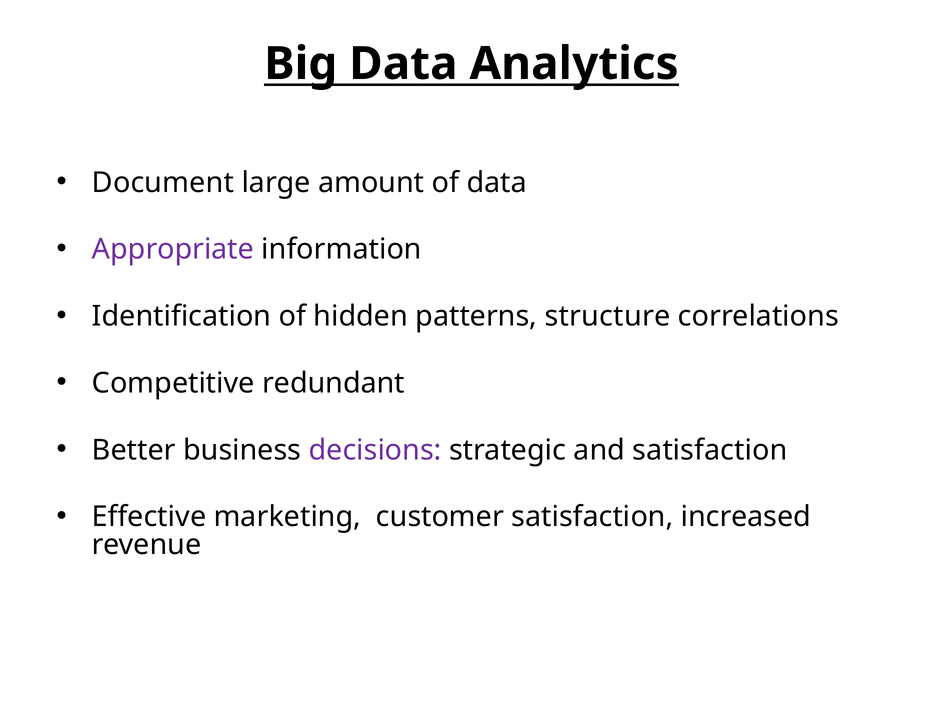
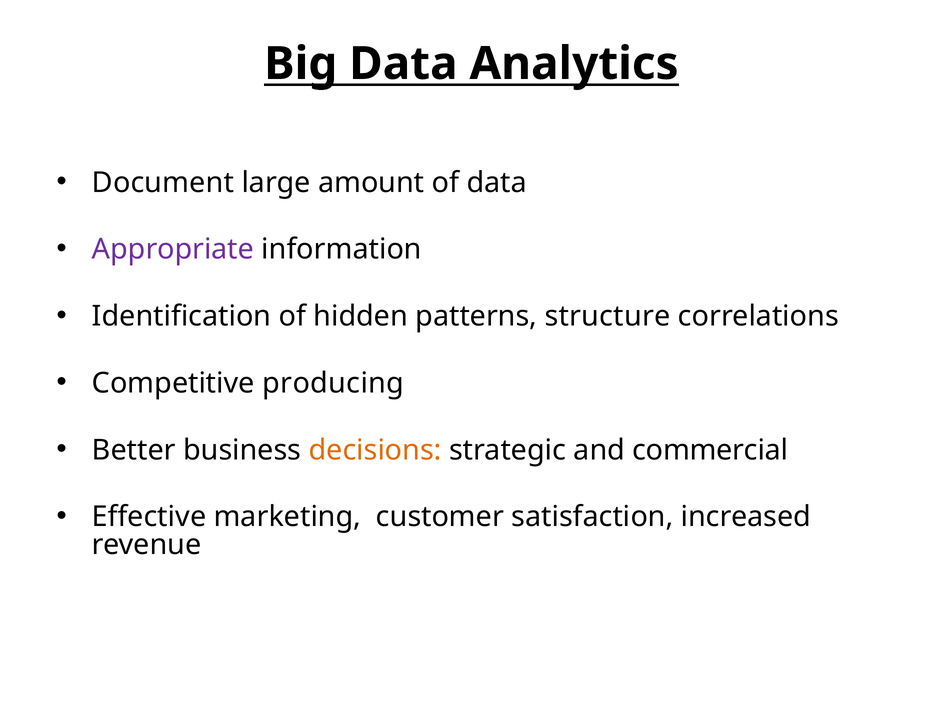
redundant: redundant -> producing
decisions colour: purple -> orange
and satisfaction: satisfaction -> commercial
